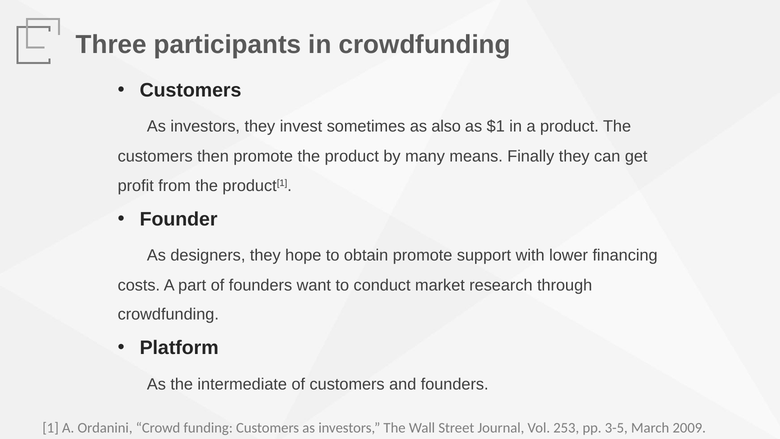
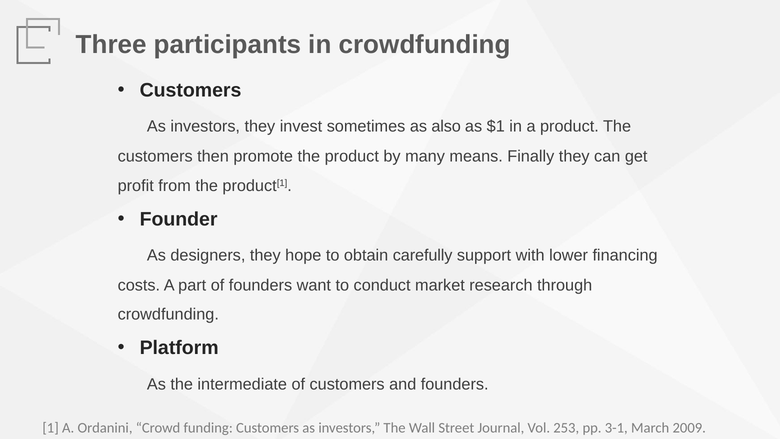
obtain promote: promote -> carefully
3-5: 3-5 -> 3-1
